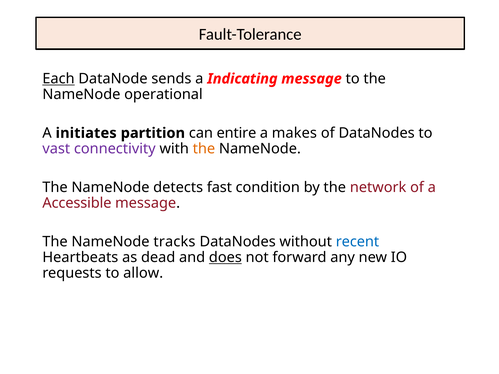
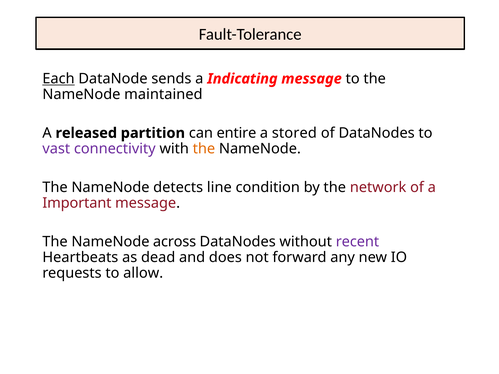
operational: operational -> maintained
initiates: initiates -> released
makes: makes -> stored
fast: fast -> line
Accessible: Accessible -> Important
tracks: tracks -> across
recent colour: blue -> purple
does underline: present -> none
